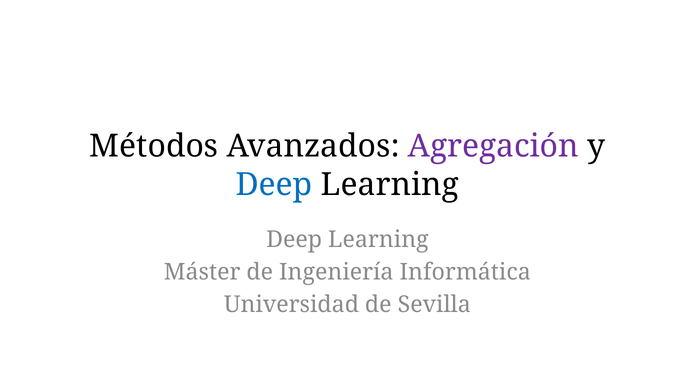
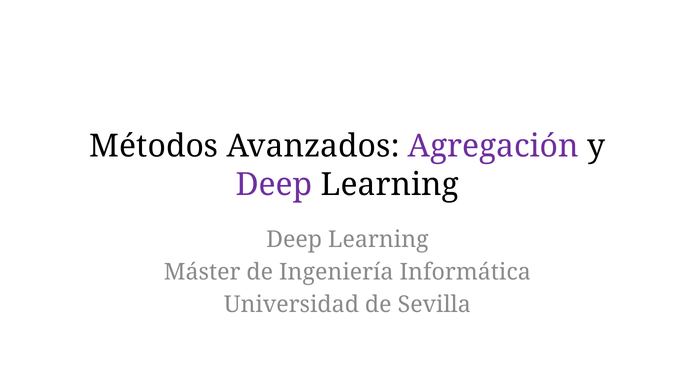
Deep at (274, 185) colour: blue -> purple
